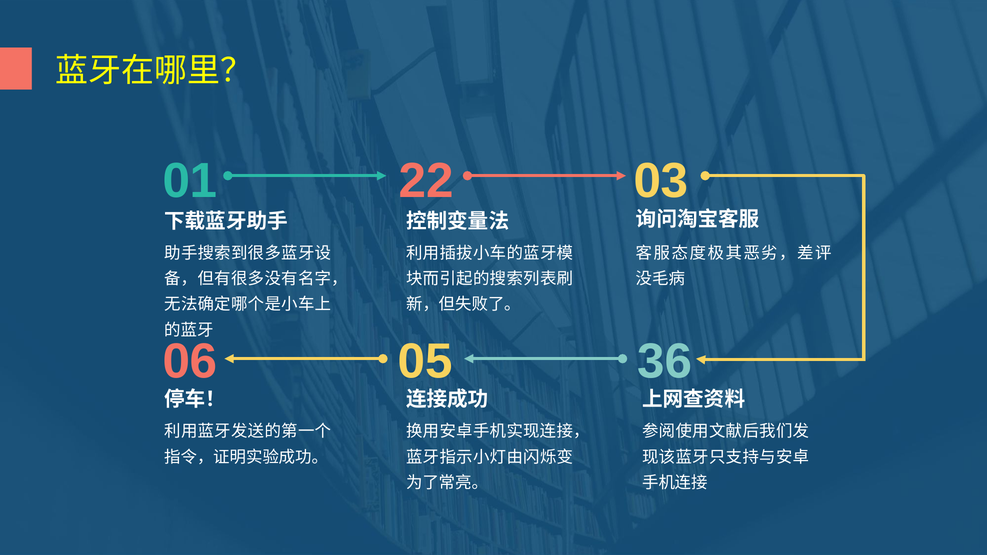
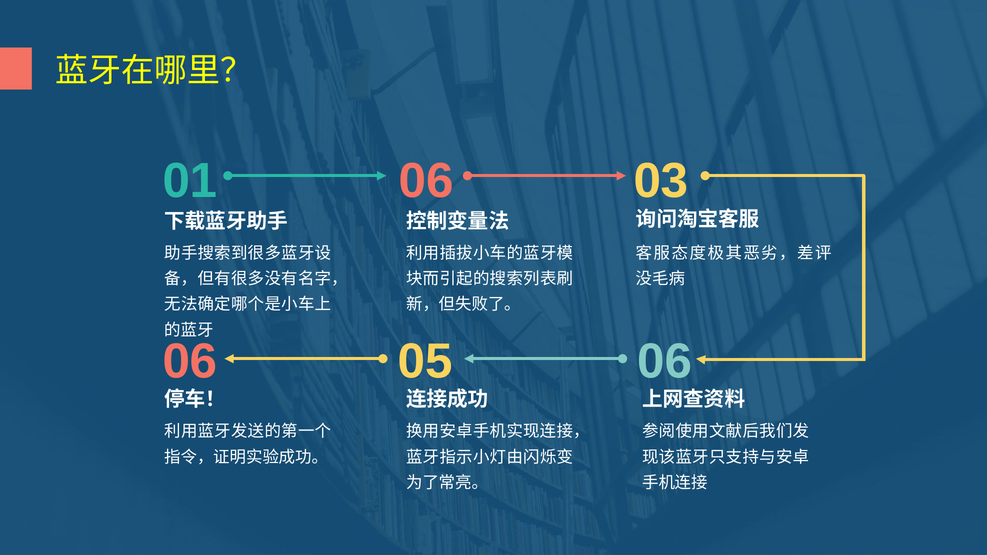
01 22: 22 -> 06
05 36: 36 -> 06
